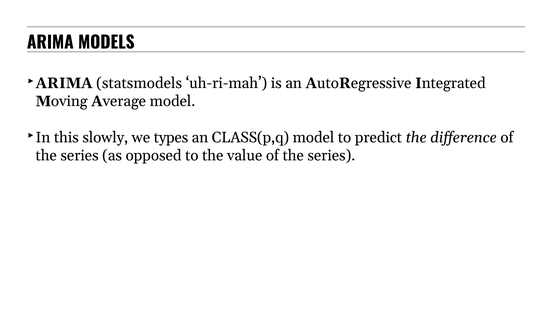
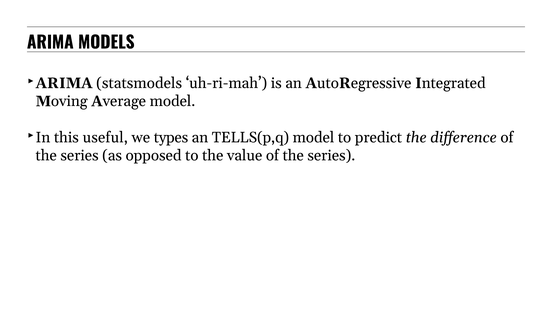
slowly: slowly -> useful
CLASS(p,q: CLASS(p,q -> TELLS(p,q
